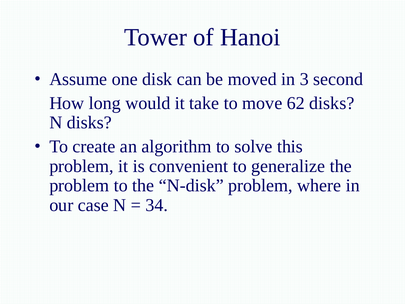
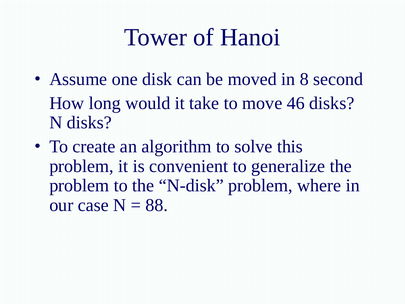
3: 3 -> 8
62: 62 -> 46
34: 34 -> 88
